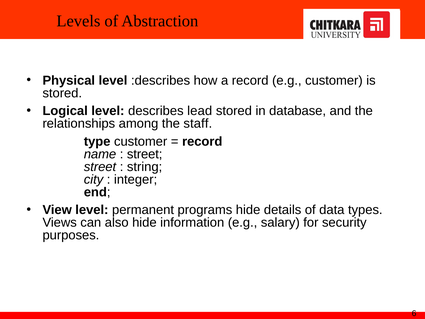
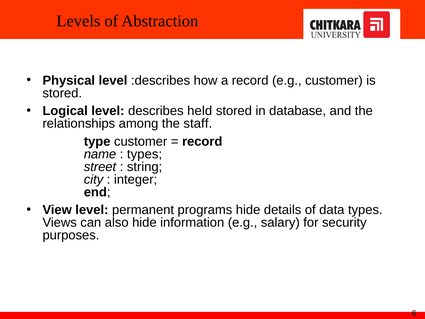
lead: lead -> held
street at (145, 154): street -> types
